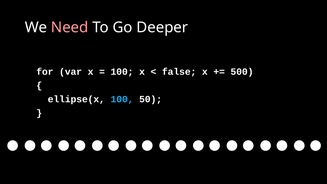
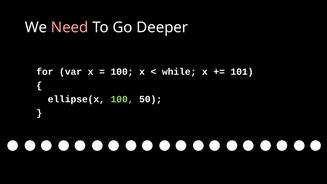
false: false -> while
500: 500 -> 101
100 at (122, 99) colour: light blue -> light green
